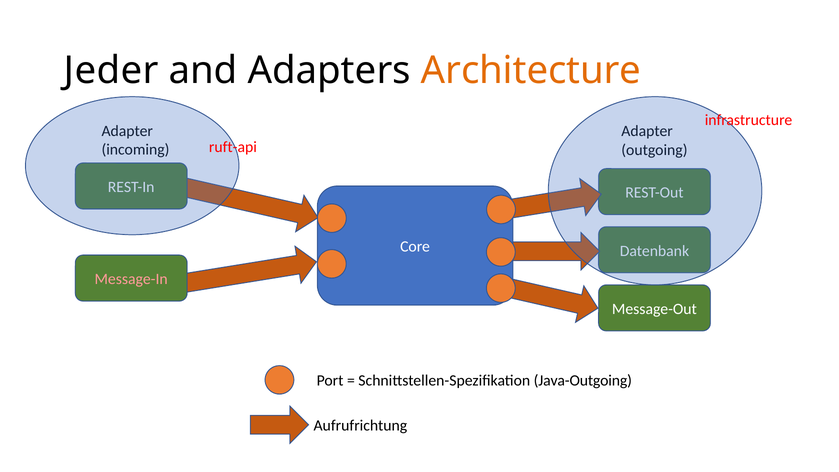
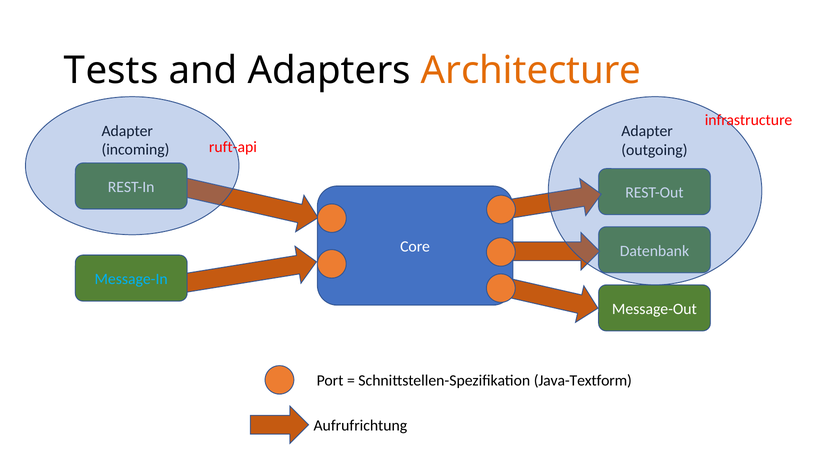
Jeder: Jeder -> Tests
Message-In colour: pink -> light blue
Java-Outgoing: Java-Outgoing -> Java-Textform
